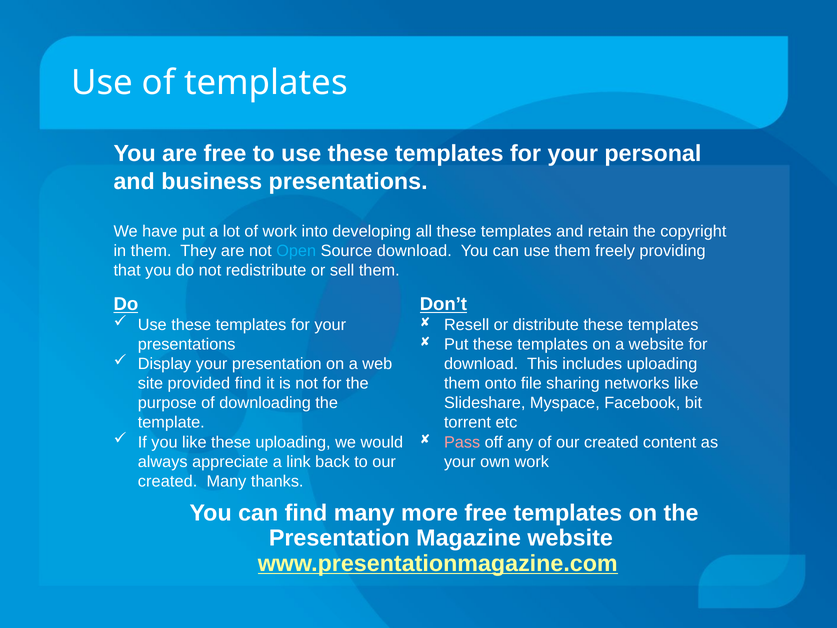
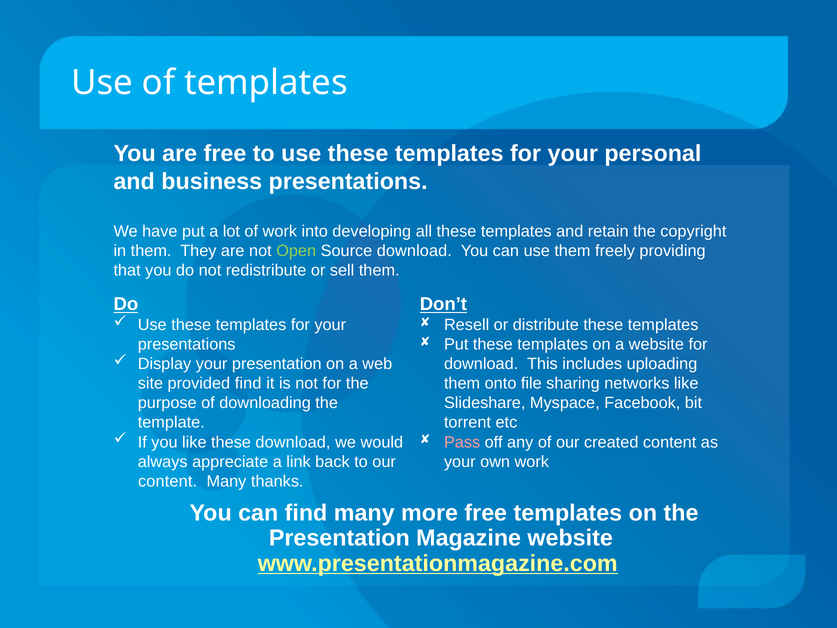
Open colour: light blue -> light green
these uploading: uploading -> download
created at (168, 481): created -> content
